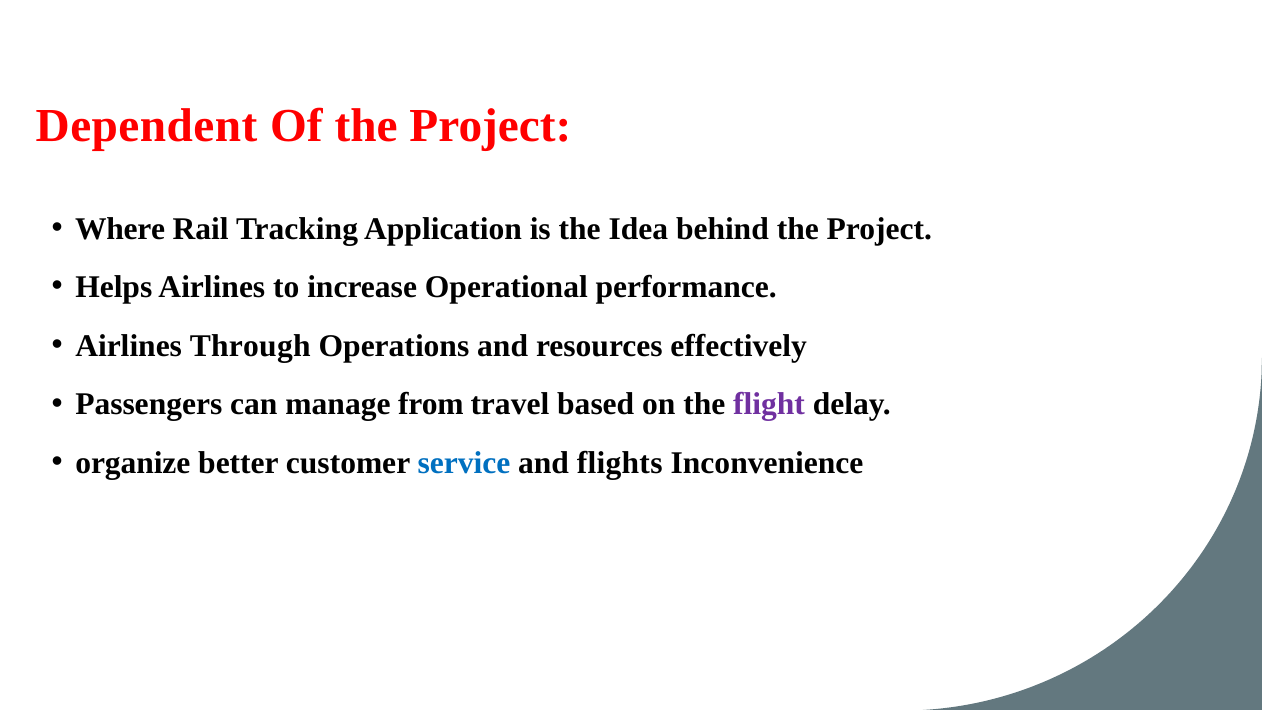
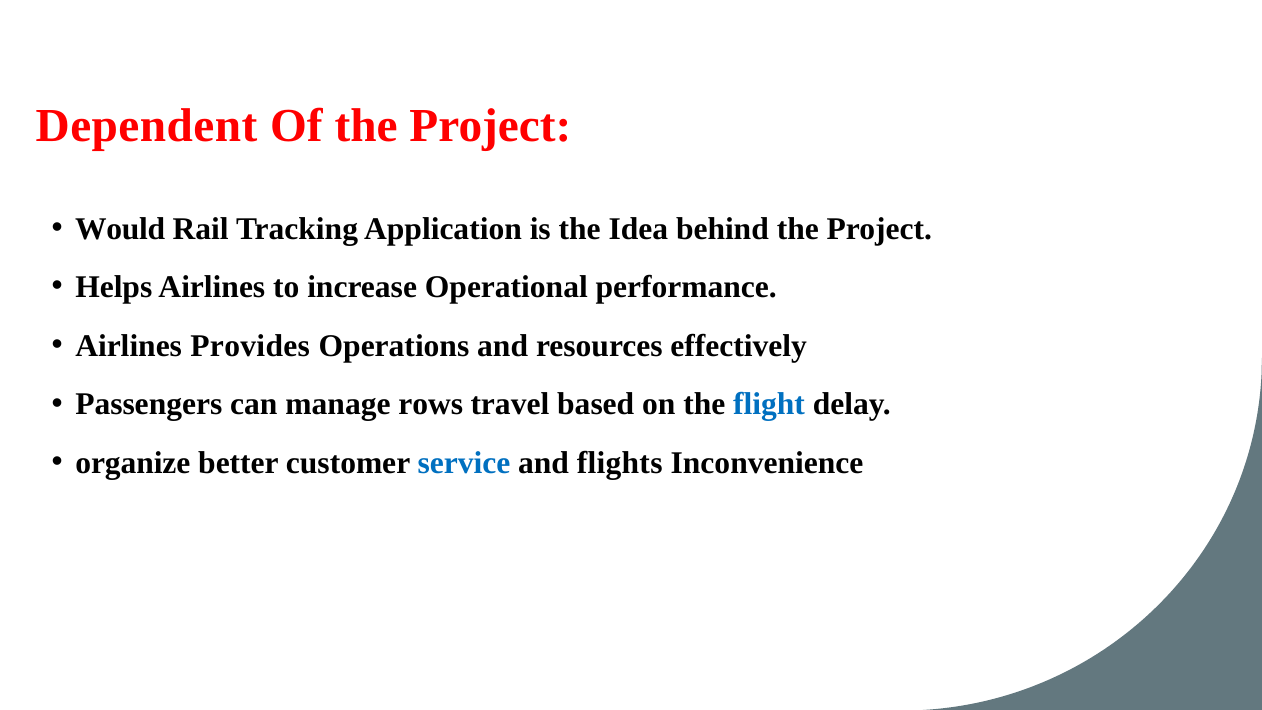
Where: Where -> Would
Through: Through -> Provides
from: from -> rows
flight colour: purple -> blue
